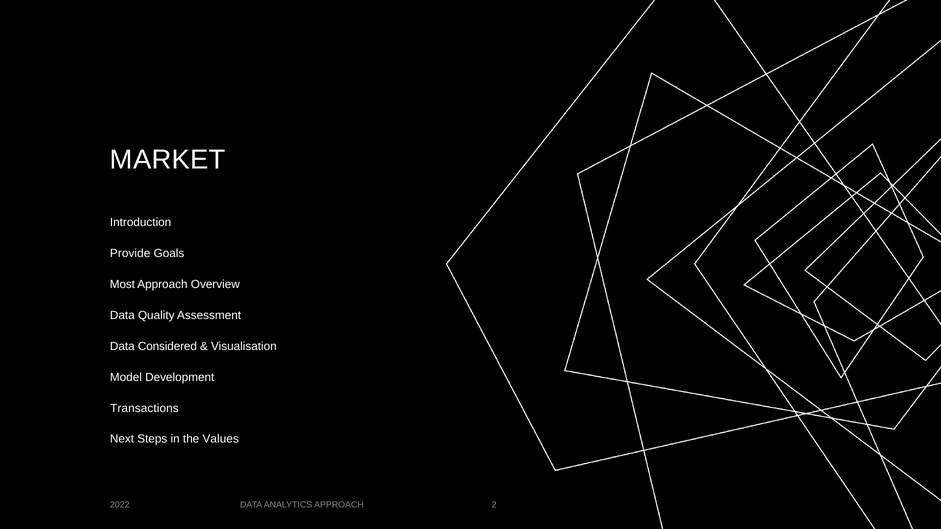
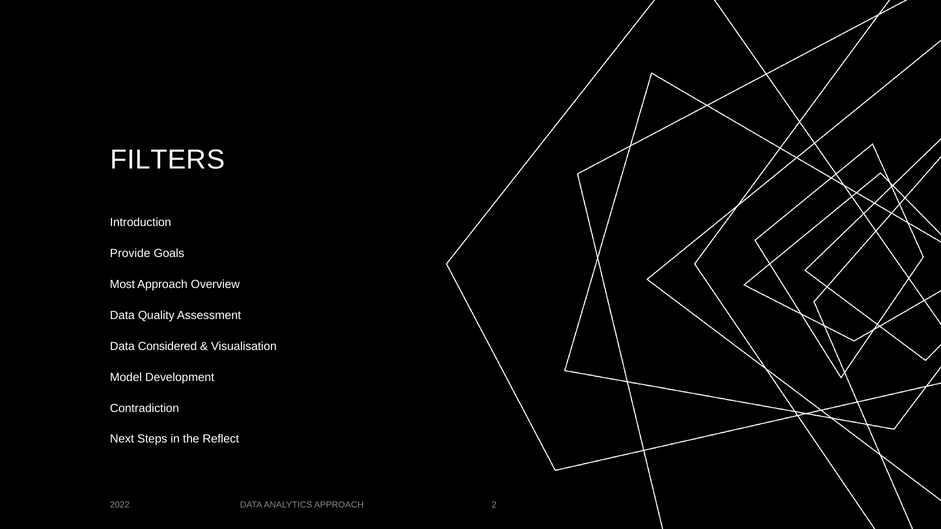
MARKET: MARKET -> FILTERS
Transactions: Transactions -> Contradiction
Values: Values -> Reflect
